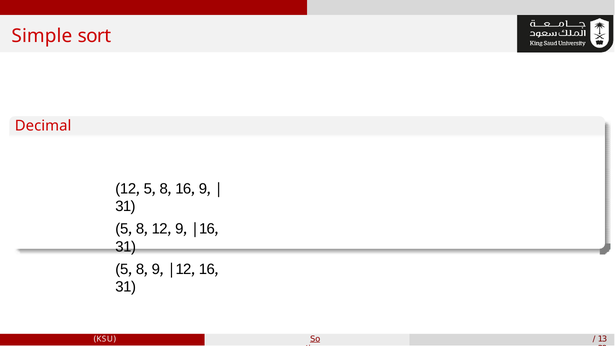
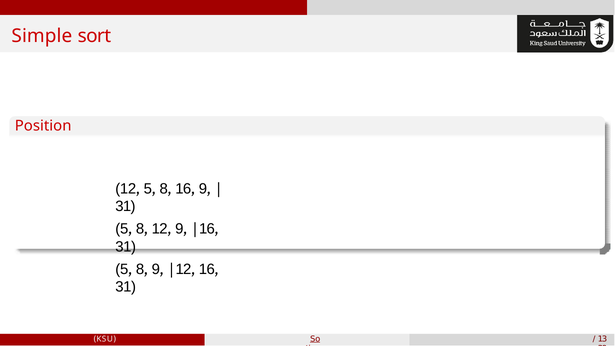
Decimal: Decimal -> Position
